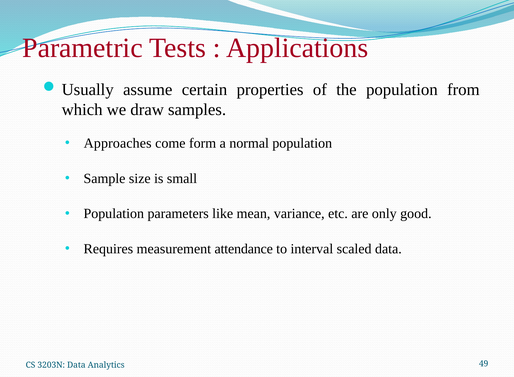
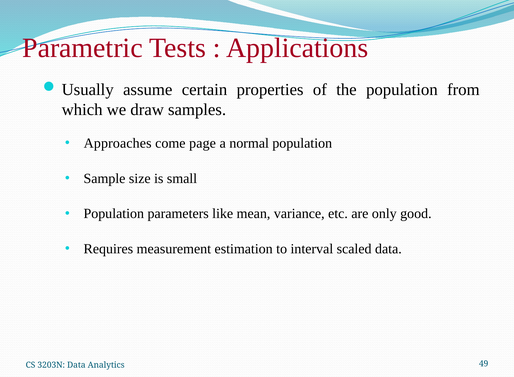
form: form -> page
attendance: attendance -> estimation
